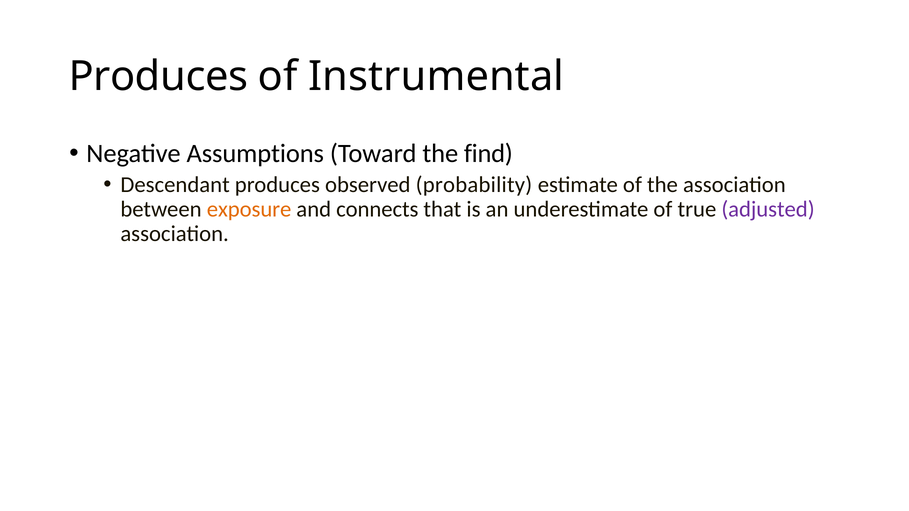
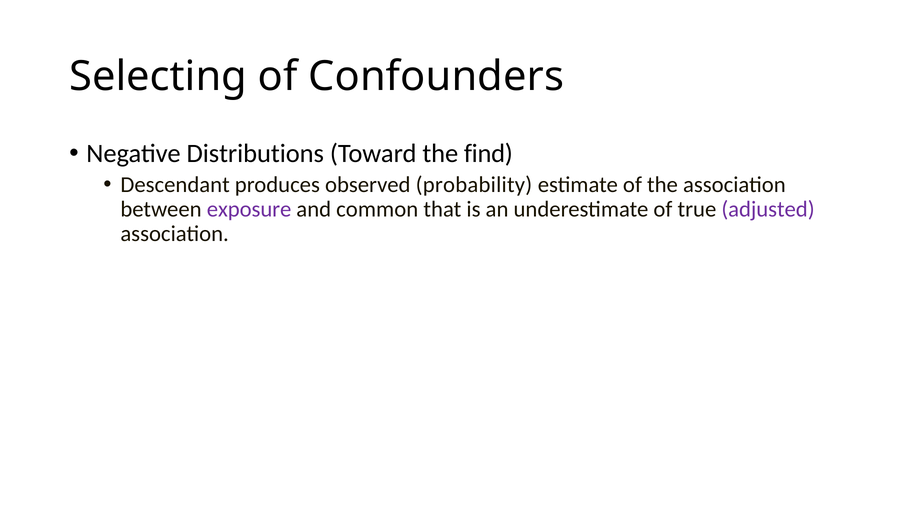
Produces at (158, 76): Produces -> Selecting
Instrumental: Instrumental -> Confounders
Assumptions: Assumptions -> Distributions
exposure colour: orange -> purple
connects: connects -> common
